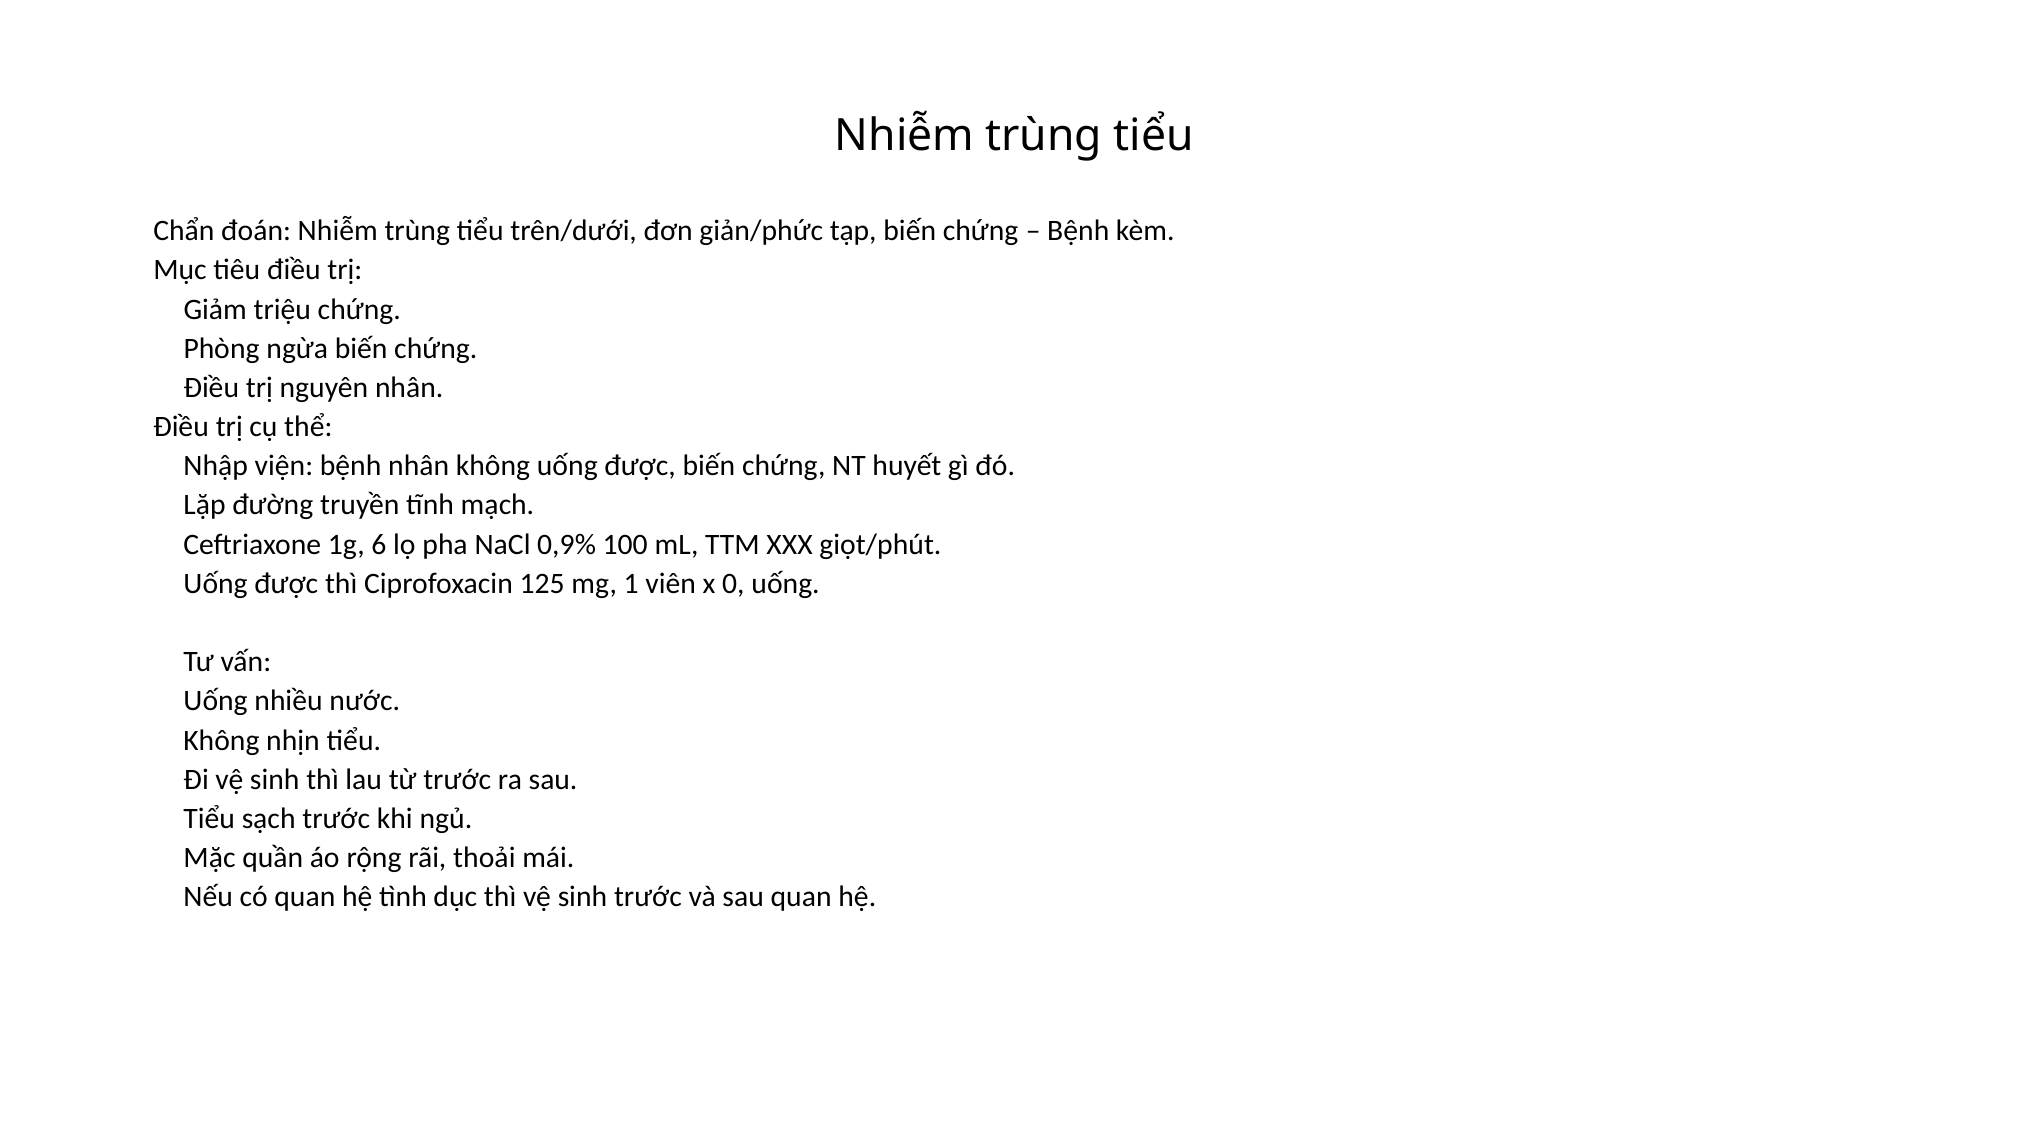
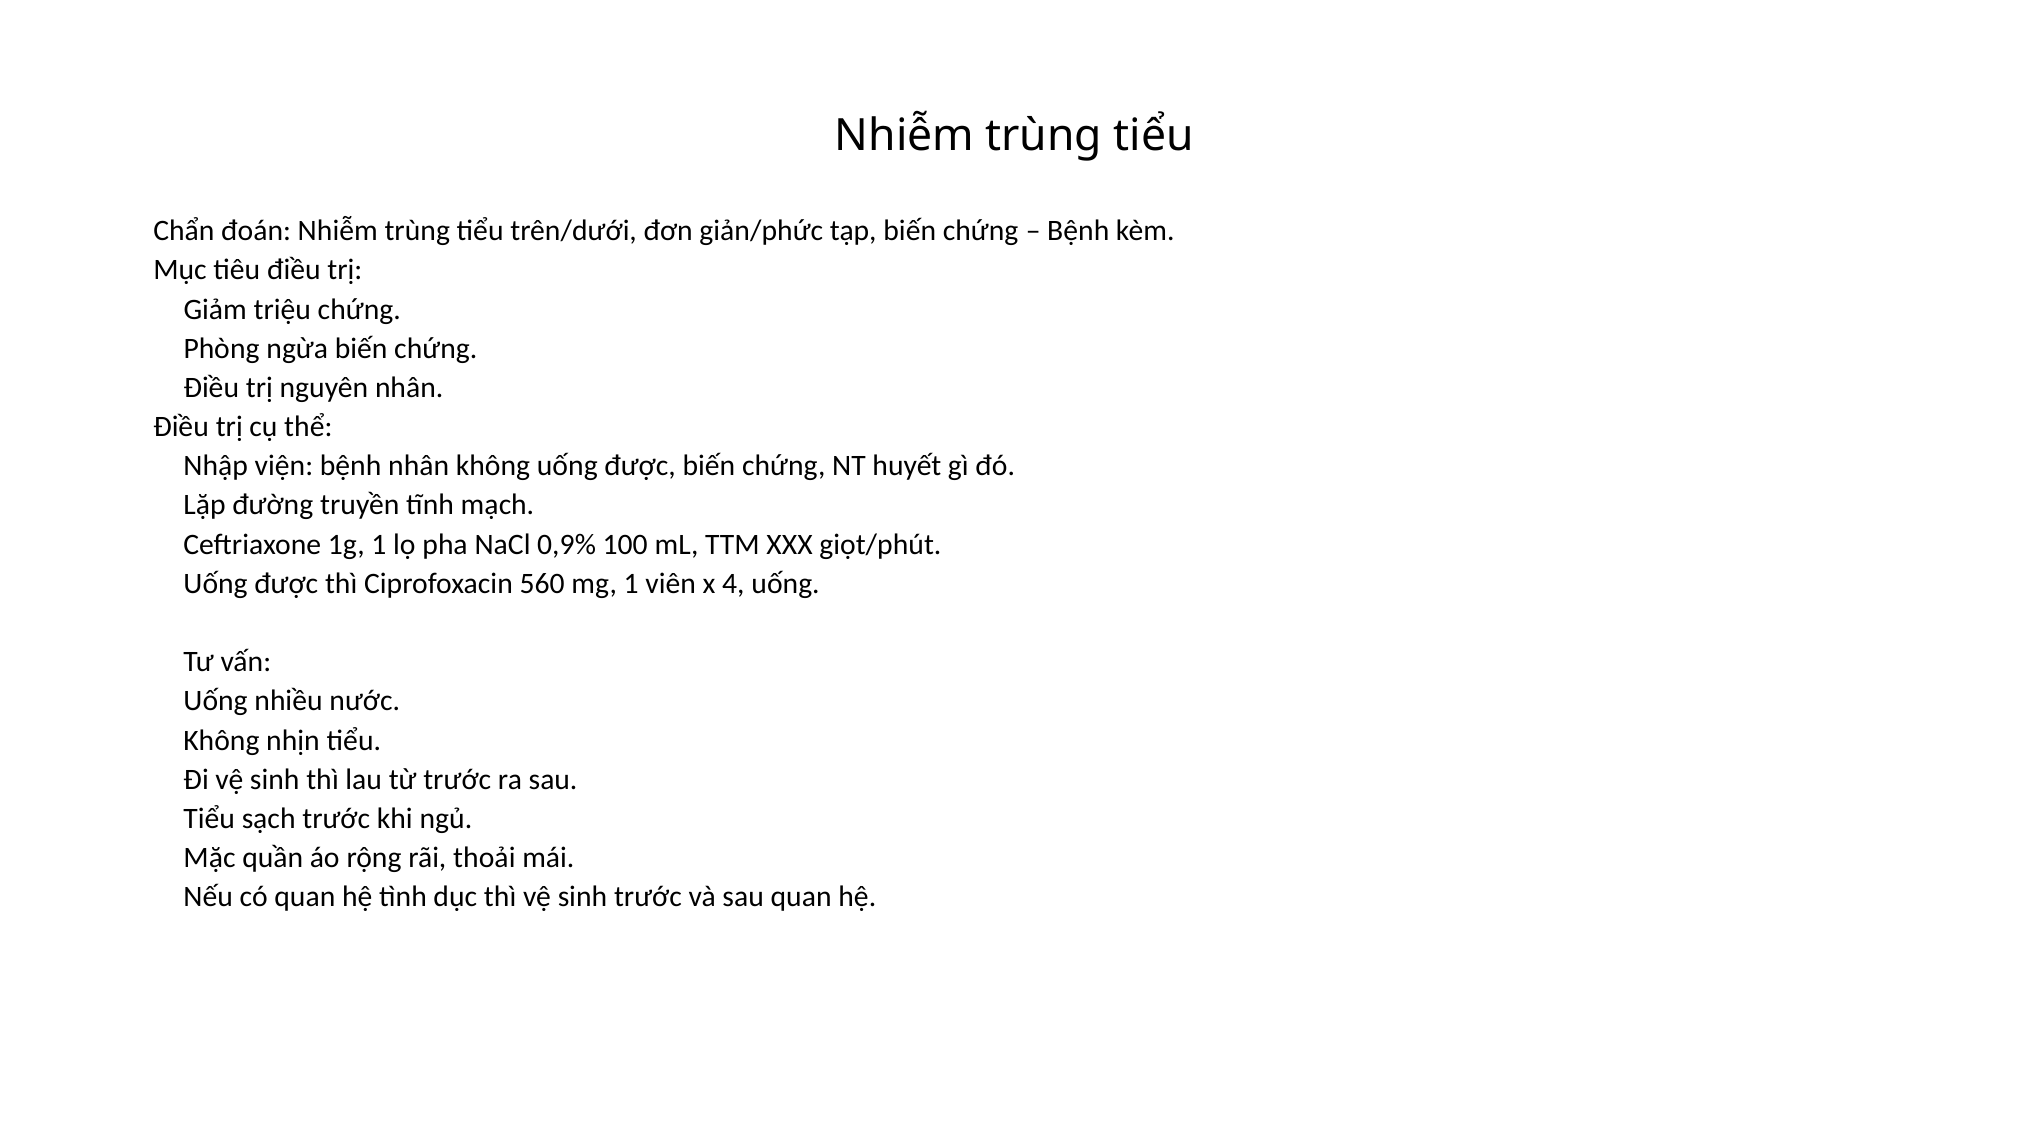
1g 6: 6 -> 1
125: 125 -> 560
0: 0 -> 4
